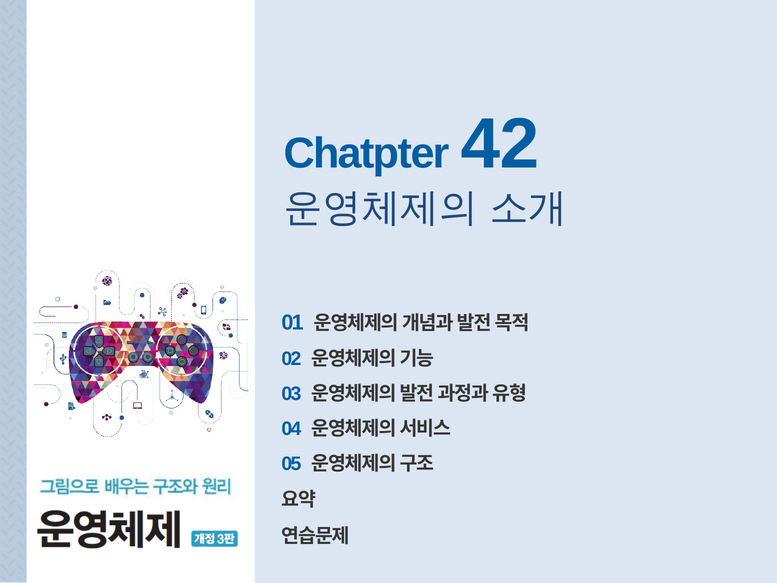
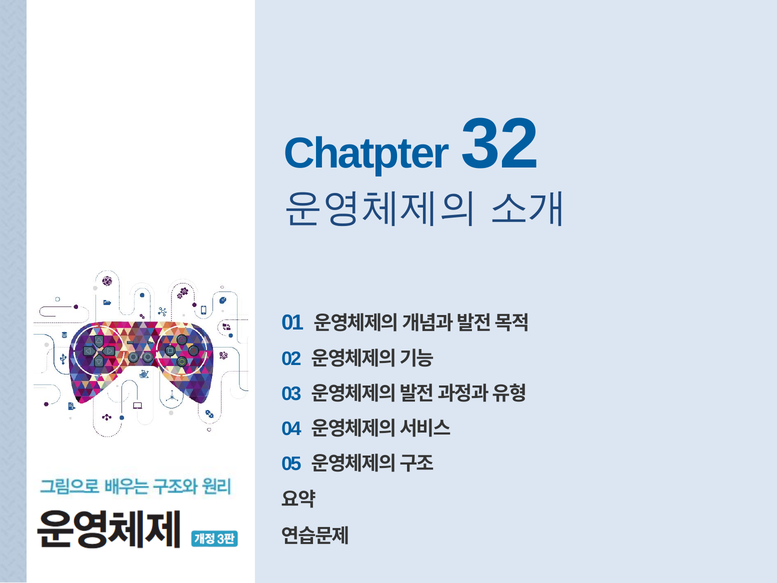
42: 42 -> 32
